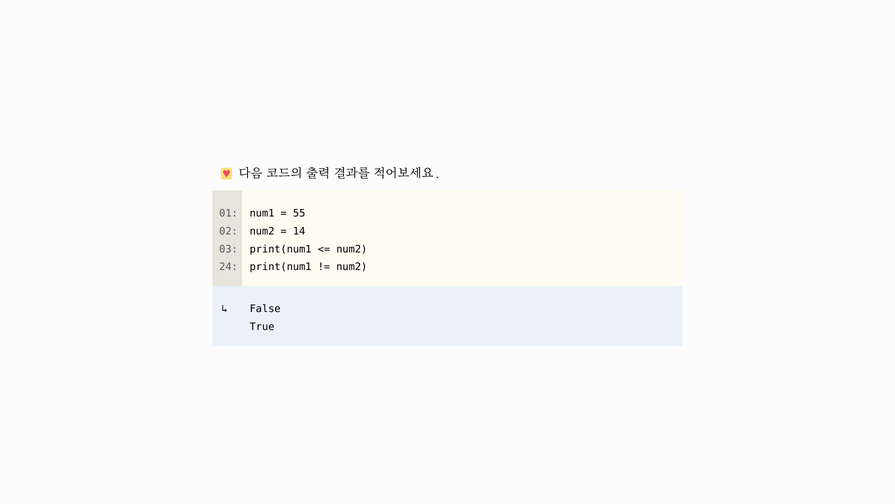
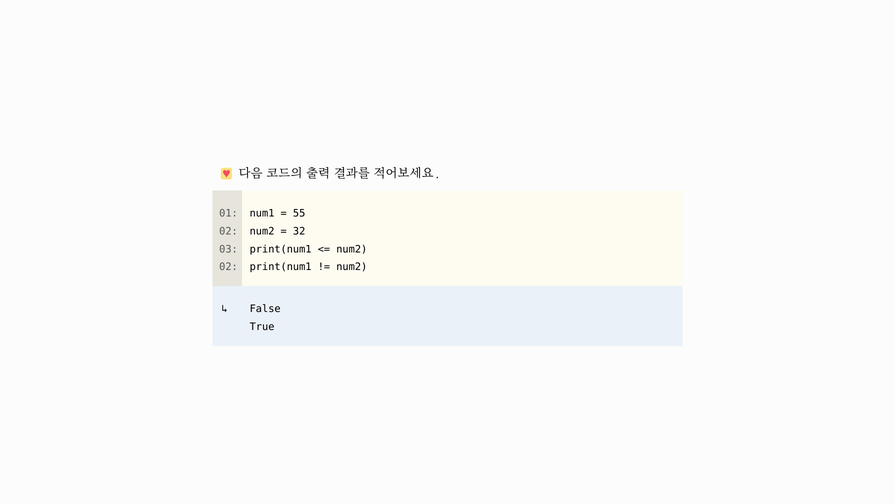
14: 14 -> 32
24 at (228, 267): 24 -> 02
